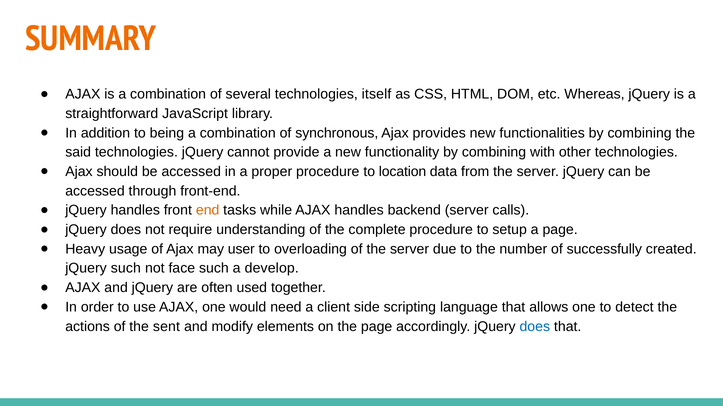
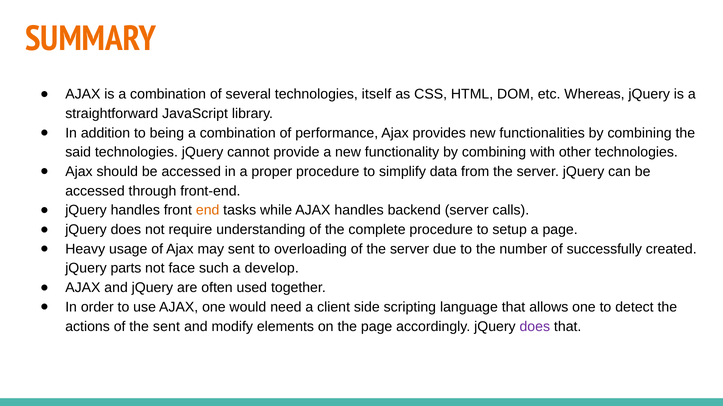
synchronous: synchronous -> performance
location: location -> simplify
may user: user -> sent
jQuery such: such -> parts
does at (535, 327) colour: blue -> purple
